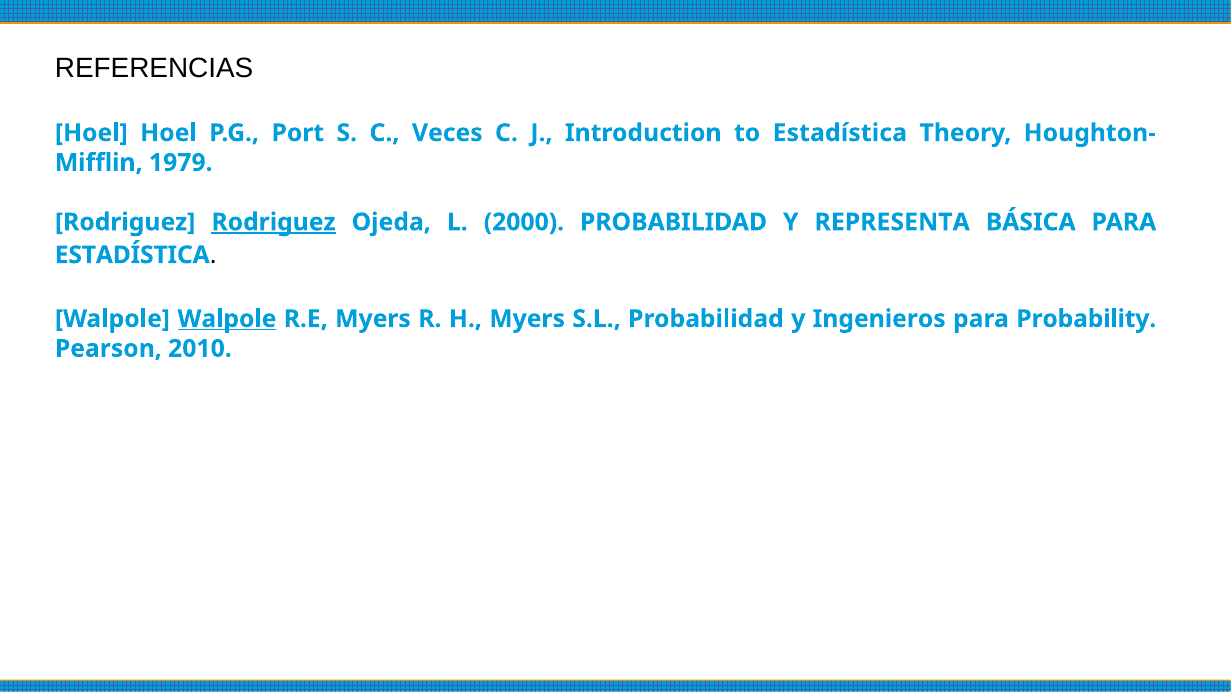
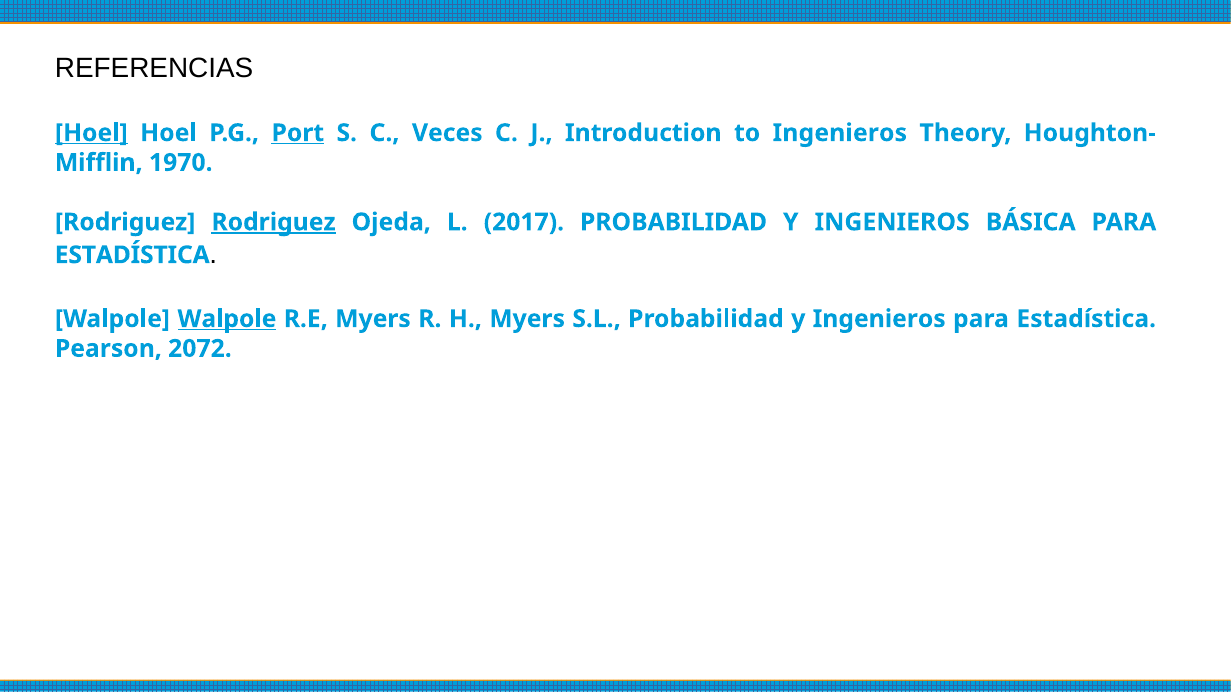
Hoel at (91, 133) underline: none -> present
Port underline: none -> present
to Estadística: Estadística -> Ingenieros
1979: 1979 -> 1970
2000: 2000 -> 2017
REPRESENTA at (892, 222): REPRESENTA -> INGENIEROS
Probability at (1086, 319): Probability -> Estadística
2010: 2010 -> 2072
